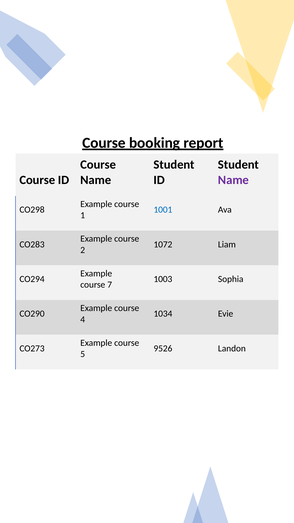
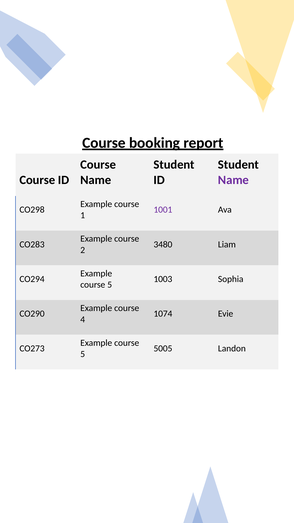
1001 colour: blue -> purple
1072: 1072 -> 3480
7 at (110, 285): 7 -> 5
1034: 1034 -> 1074
9526: 9526 -> 5005
